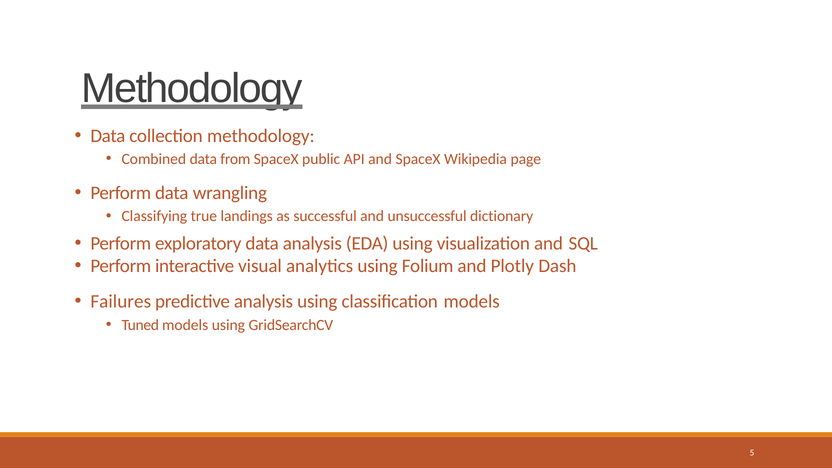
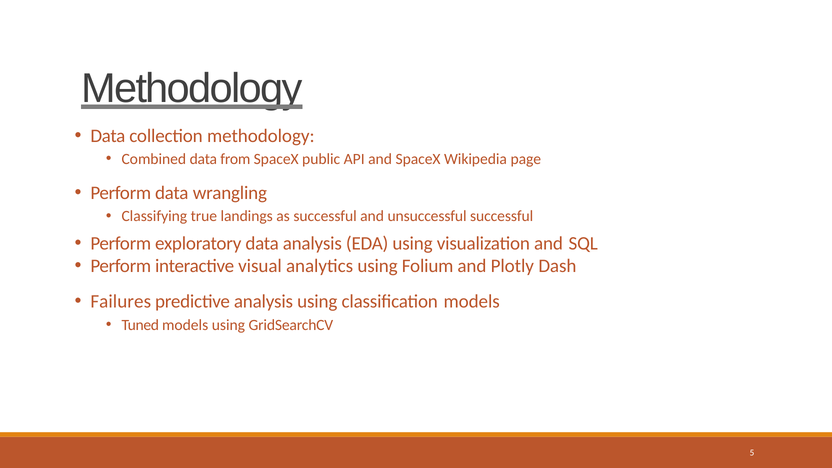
unsuccessful dictionary: dictionary -> successful
